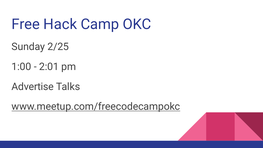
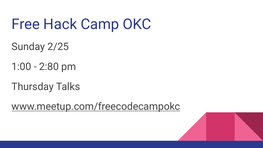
2:01: 2:01 -> 2:80
Advertise: Advertise -> Thursday
